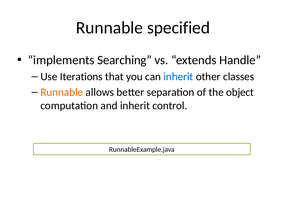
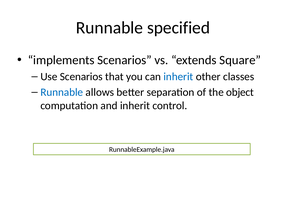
implements Searching: Searching -> Scenarios
Handle: Handle -> Square
Use Iterations: Iterations -> Scenarios
Runnable at (62, 92) colour: orange -> blue
